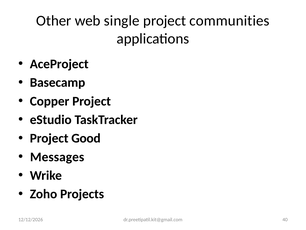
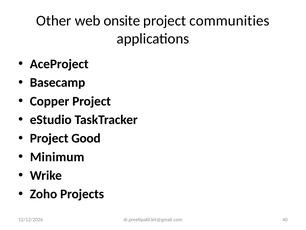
single: single -> onsite
Messages: Messages -> Minimum
